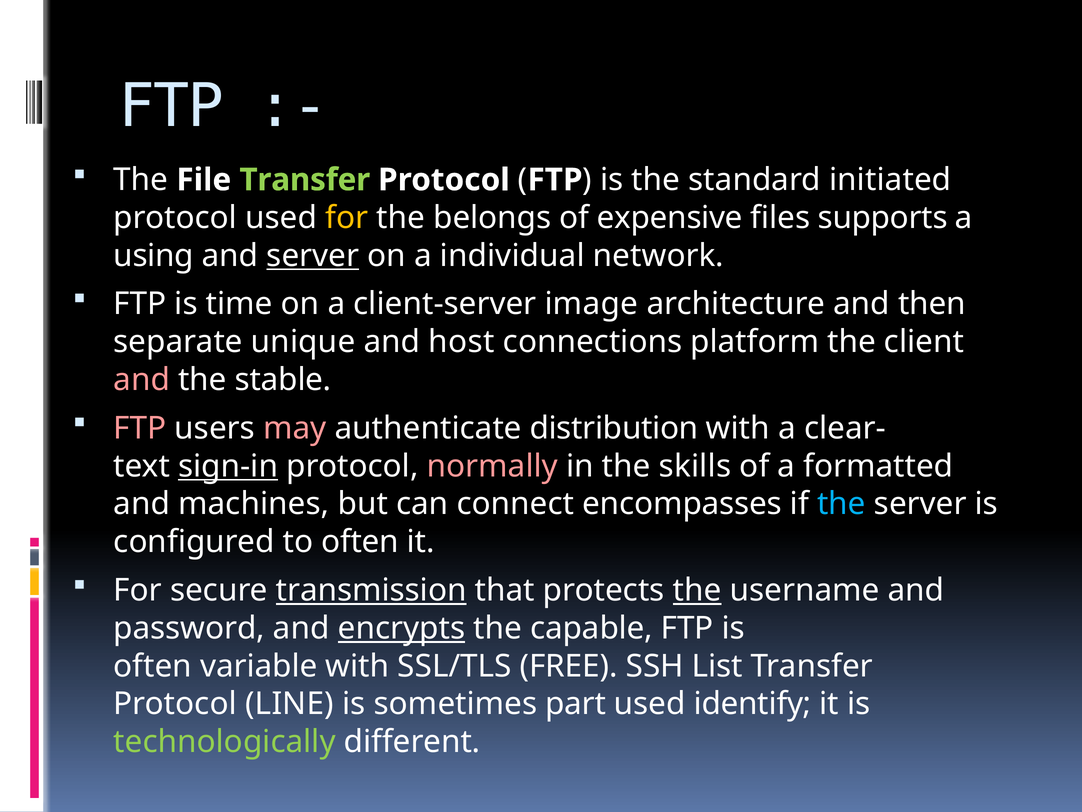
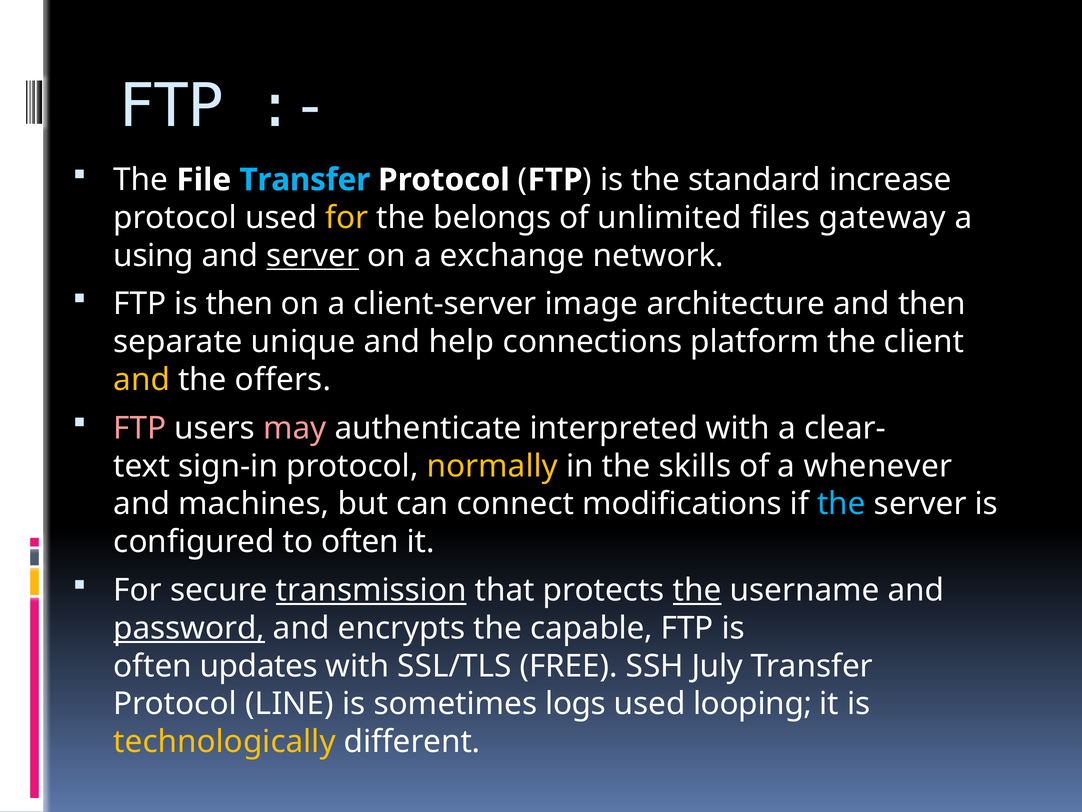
Transfer at (305, 180) colour: light green -> light blue
initiated: initiated -> increase
expensive: expensive -> unlimited
supports: supports -> gateway
individual: individual -> exchange
is time: time -> then
host: host -> help
and at (142, 380) colour: pink -> yellow
stable: stable -> offers
distribution: distribution -> interpreted
sign-in underline: present -> none
normally colour: pink -> yellow
formatted: formatted -> whenever
encompasses: encompasses -> modifications
password underline: none -> present
encrypts underline: present -> none
variable: variable -> updates
List: List -> July
part: part -> logs
identify: identify -> looping
technologically colour: light green -> yellow
